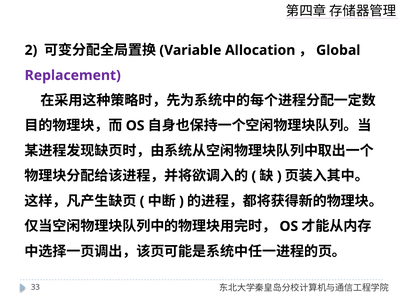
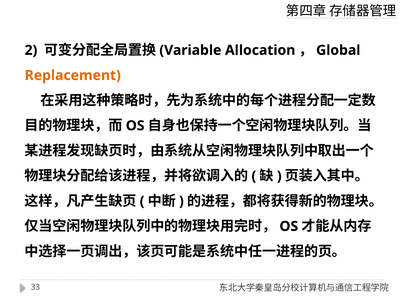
Replacement colour: purple -> orange
